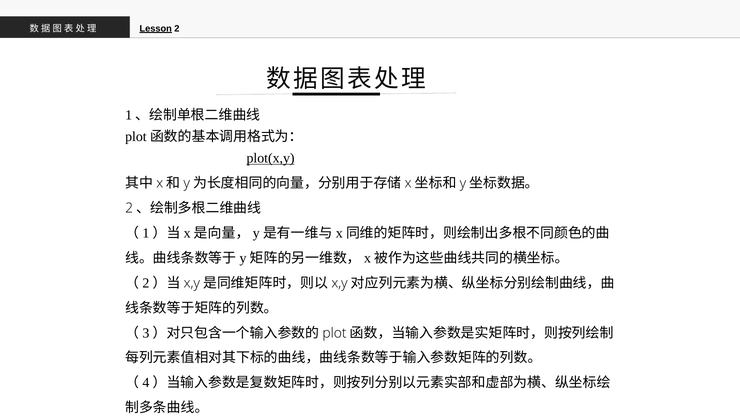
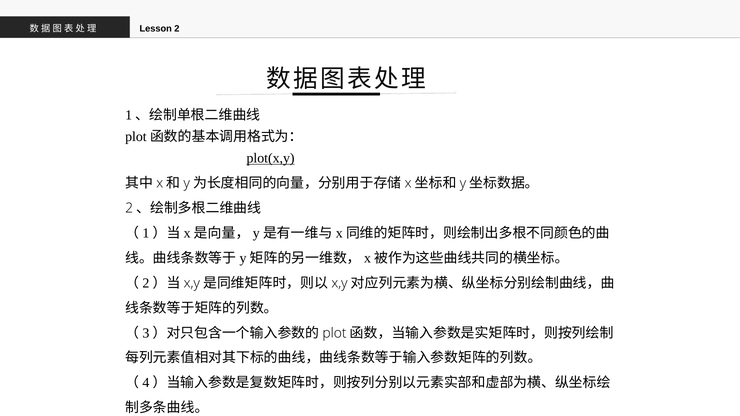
Lesson underline: present -> none
